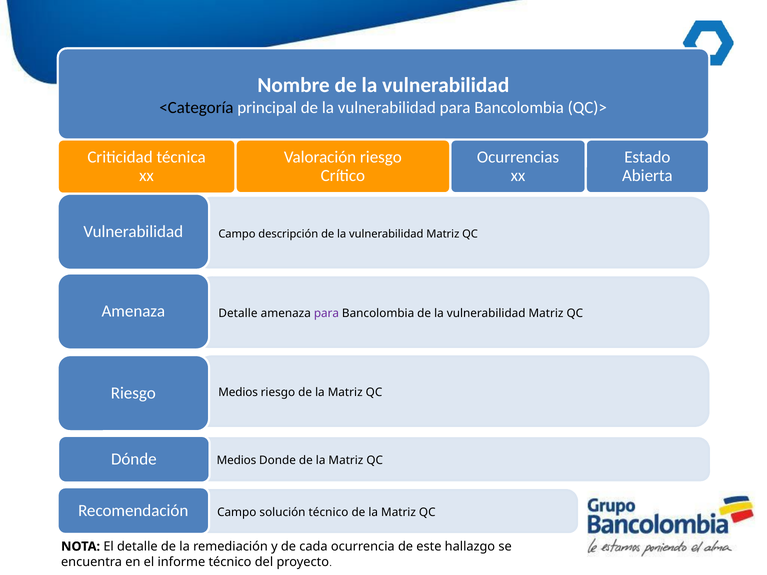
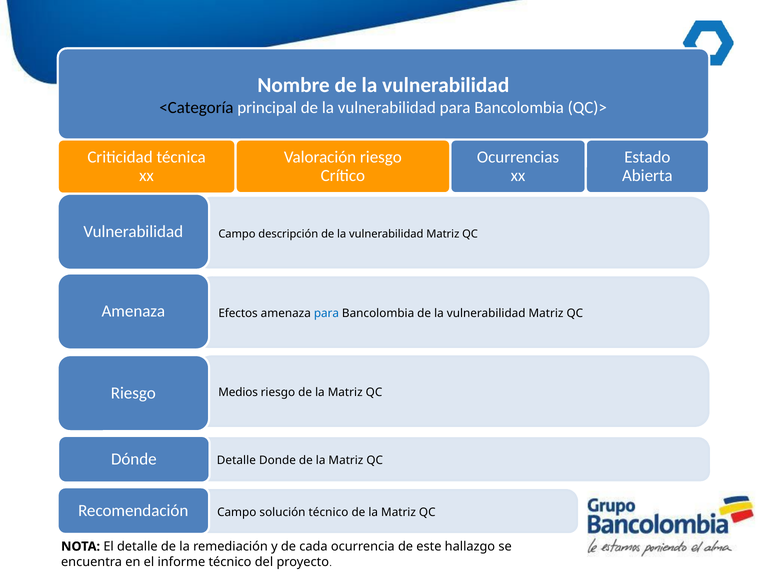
Detalle at (238, 314): Detalle -> Efectos
para at (326, 314) colour: purple -> blue
Medios at (236, 461): Medios -> Detalle
